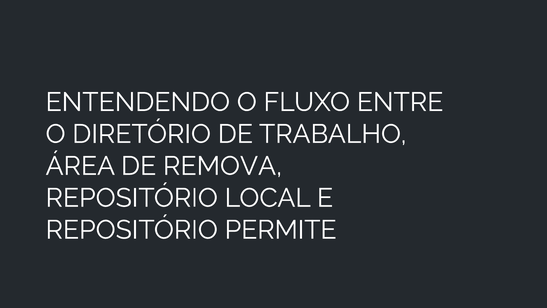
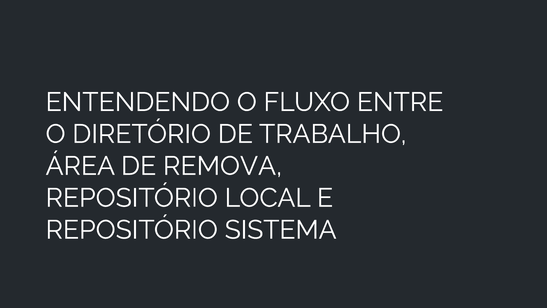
PERMITE: PERMITE -> SISTEMA
